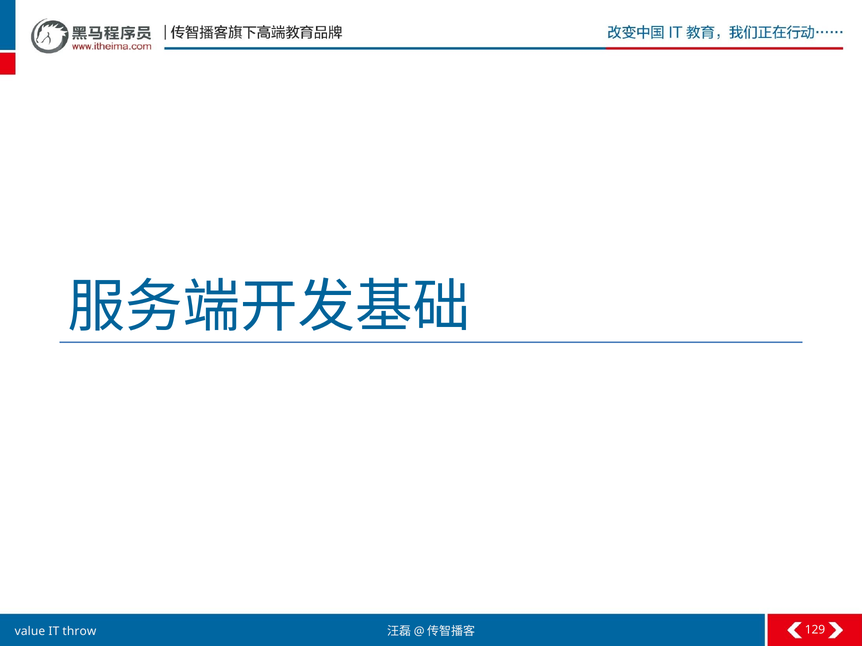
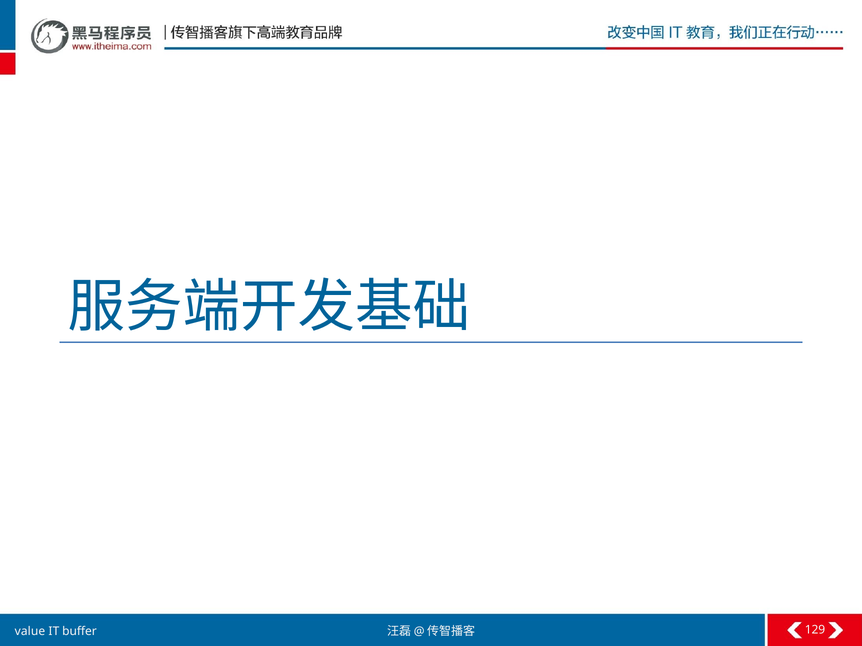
throw: throw -> buffer
